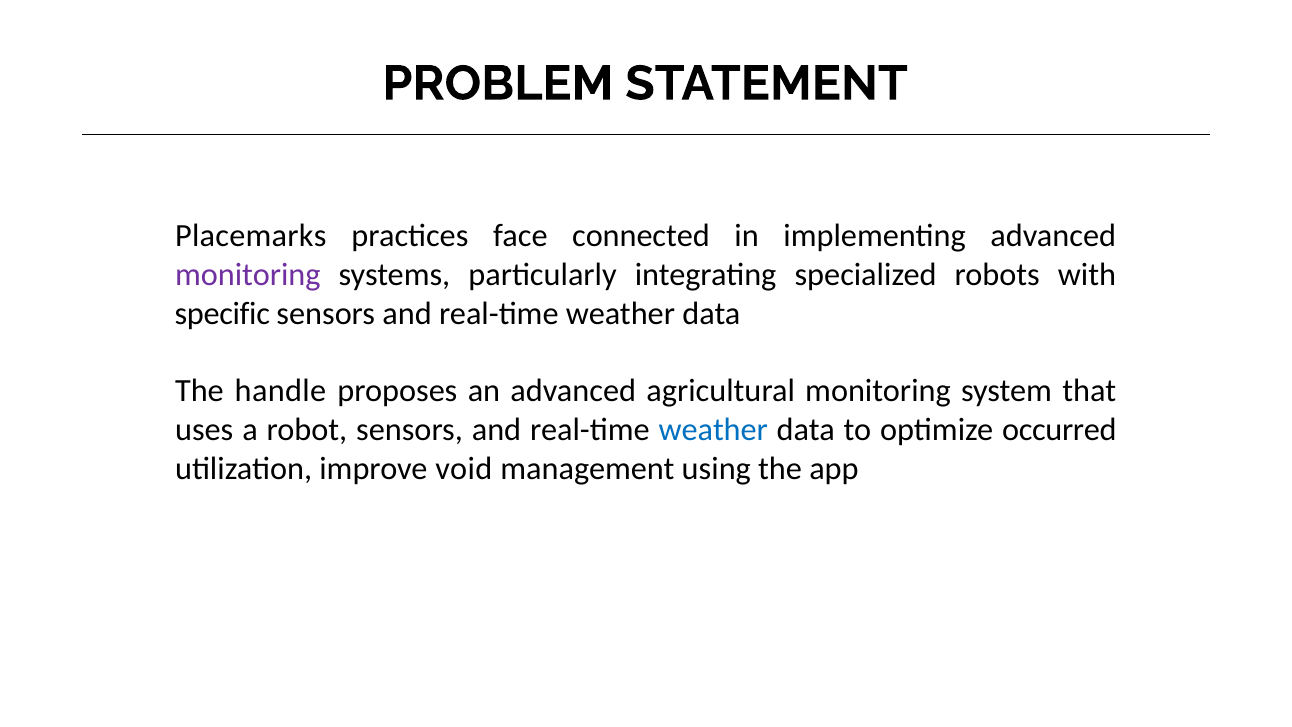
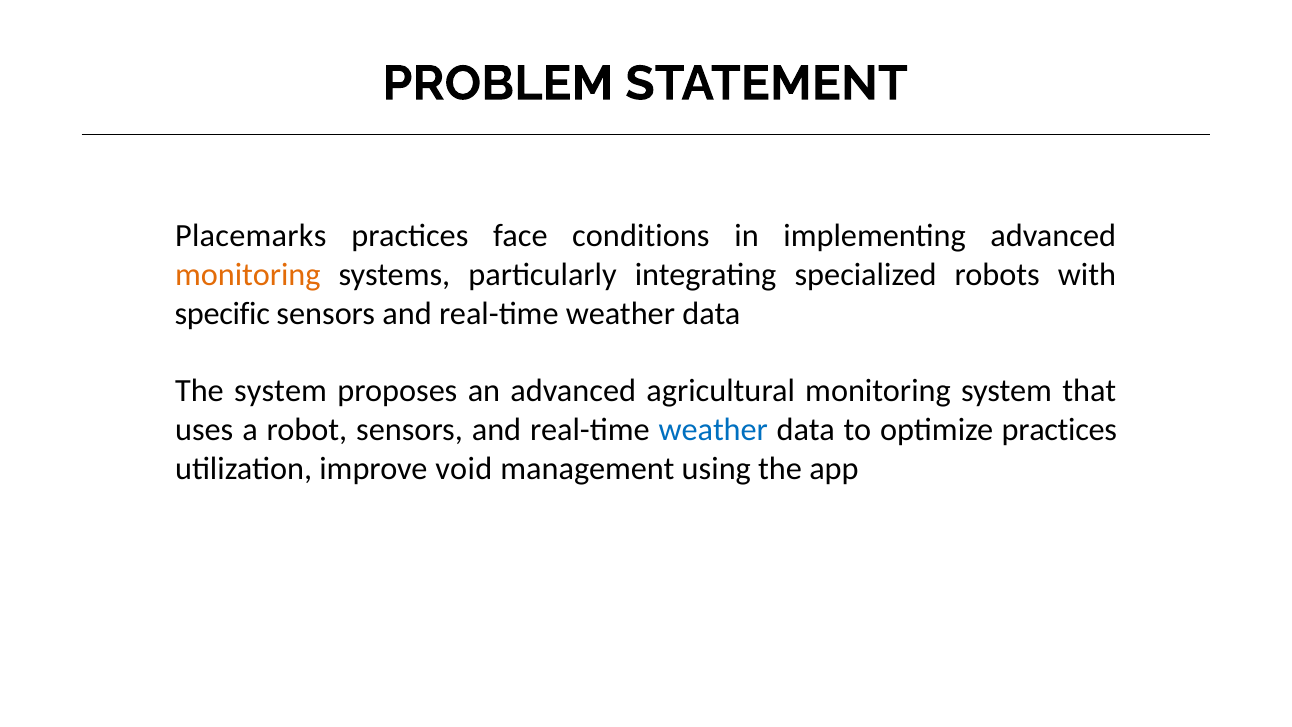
connected: connected -> conditions
monitoring at (248, 275) colour: purple -> orange
The handle: handle -> system
optimize occurred: occurred -> practices
